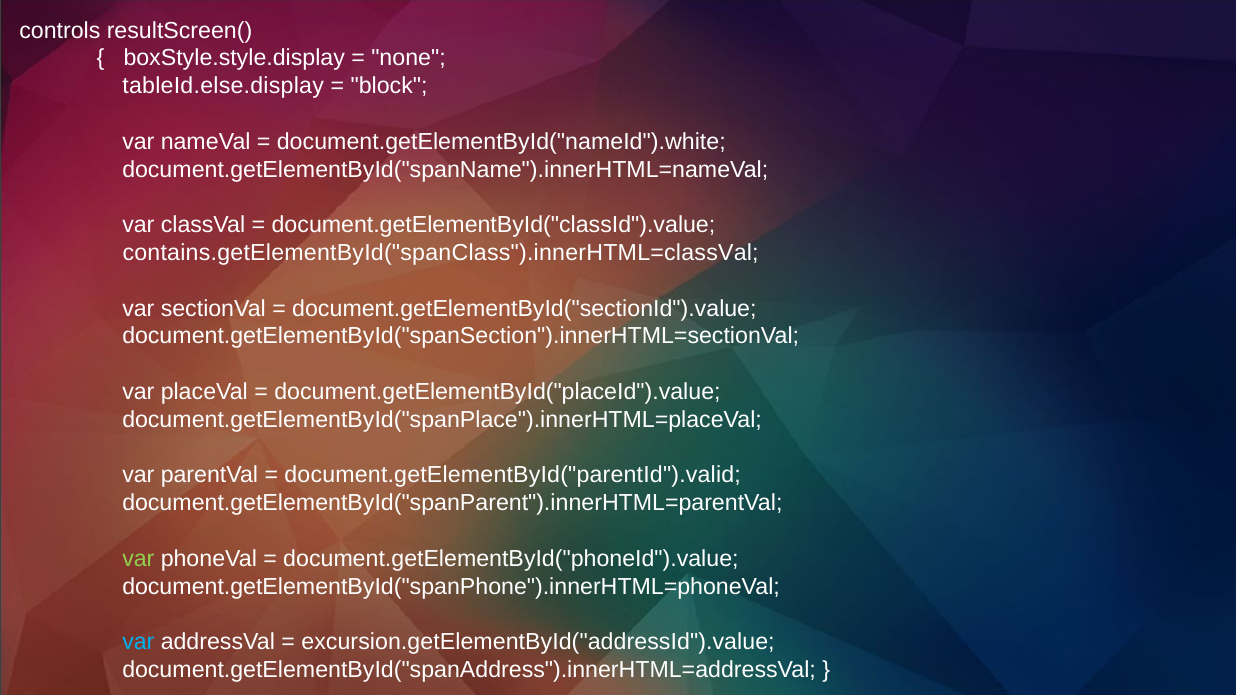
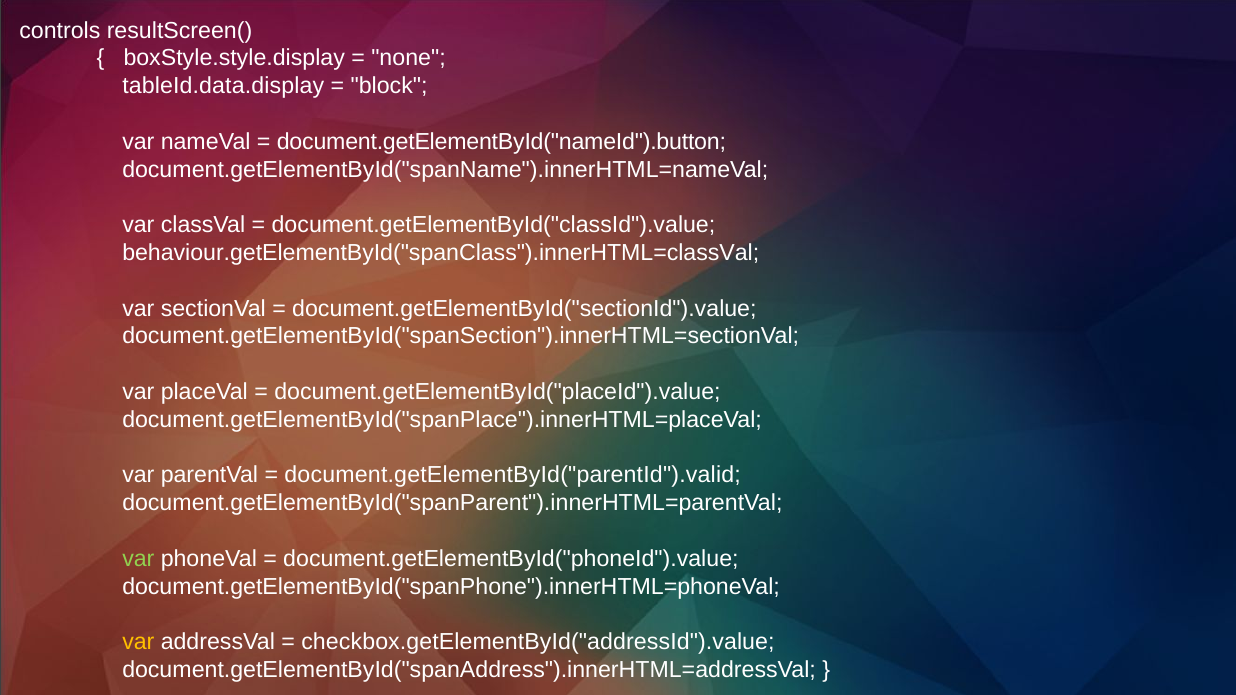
tableId.else.display: tableId.else.display -> tableId.data.display
document.getElementById("nameId").white: document.getElementById("nameId").white -> document.getElementById("nameId").button
contains.getElementById("spanClass").innerHTML=classVal: contains.getElementById("spanClass").innerHTML=classVal -> behaviour.getElementById("spanClass").innerHTML=classVal
var at (138, 642) colour: light blue -> yellow
excursion.getElementById("addressId").value: excursion.getElementById("addressId").value -> checkbox.getElementById("addressId").value
